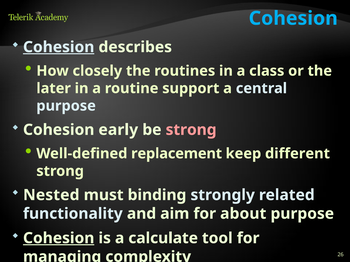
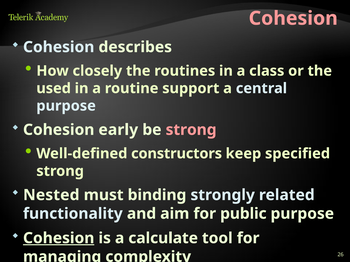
Cohesion at (293, 18) colour: light blue -> pink
Cohesion at (59, 47) underline: present -> none
later: later -> used
replacement: replacement -> constructors
different: different -> specified
about: about -> public
